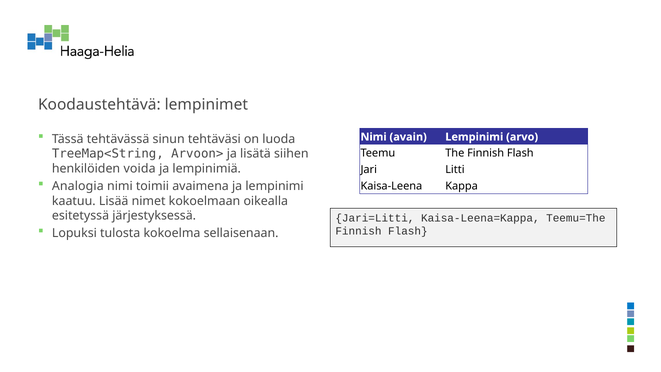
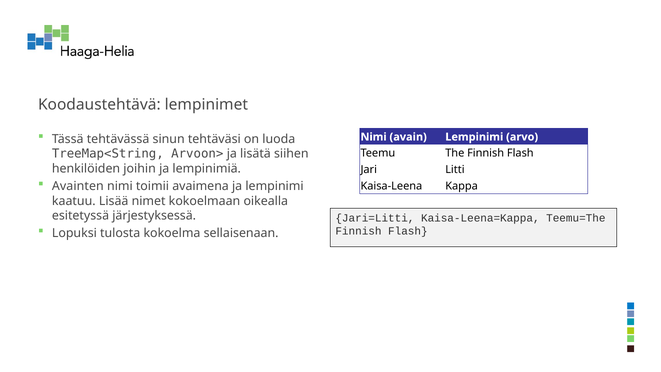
voida: voida -> joihin
Analogia: Analogia -> Avainten
